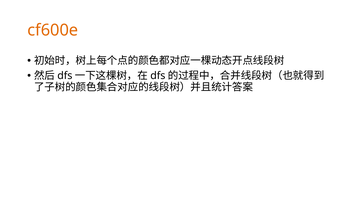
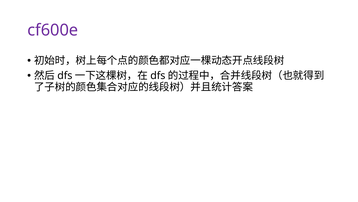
cf600e colour: orange -> purple
